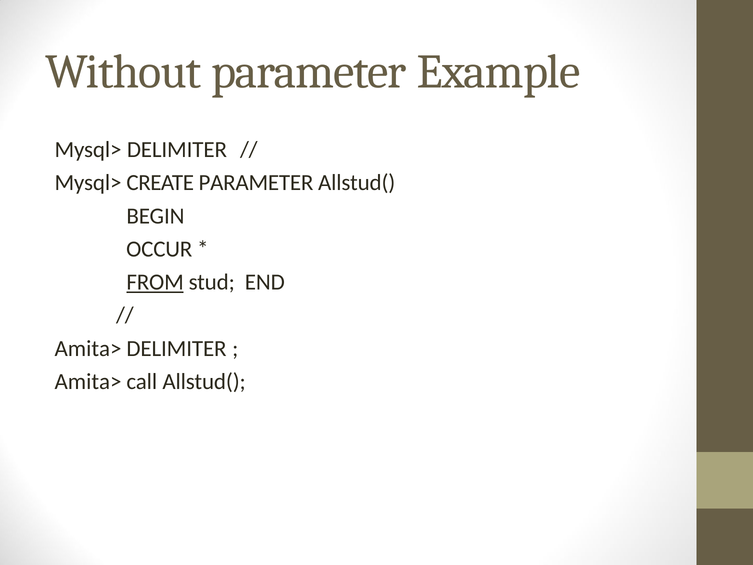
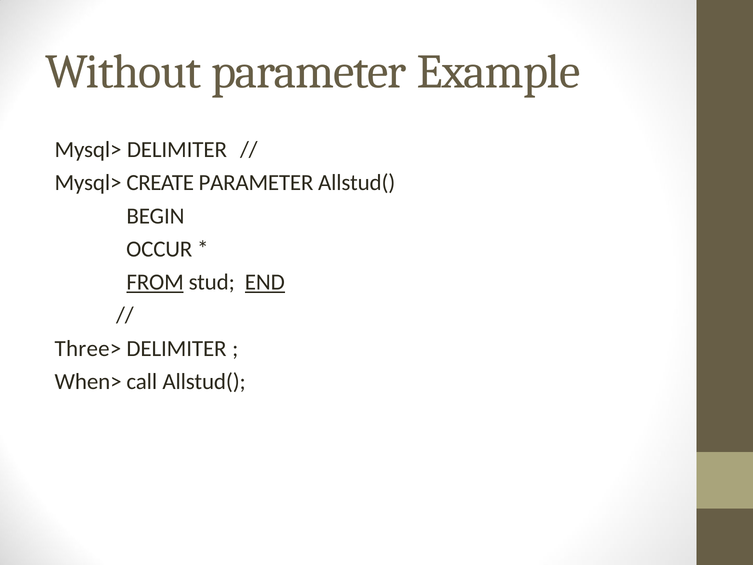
END underline: none -> present
Amita> at (88, 348): Amita> -> Three>
Amita> at (88, 381): Amita> -> When>
